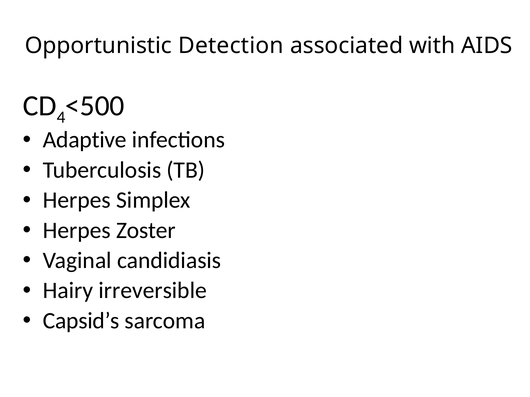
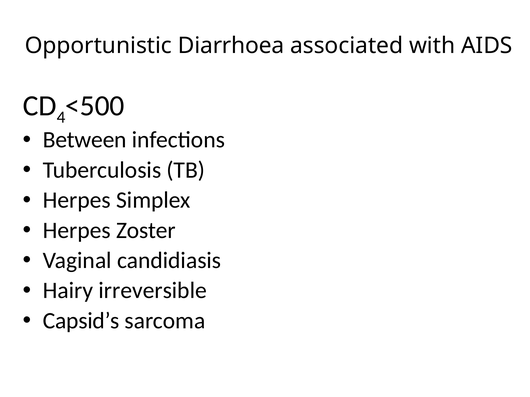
Detection: Detection -> Diarrhoea
Adaptive: Adaptive -> Between
